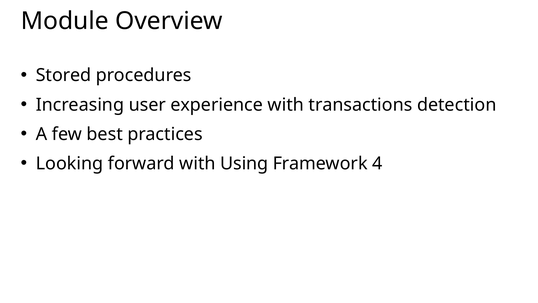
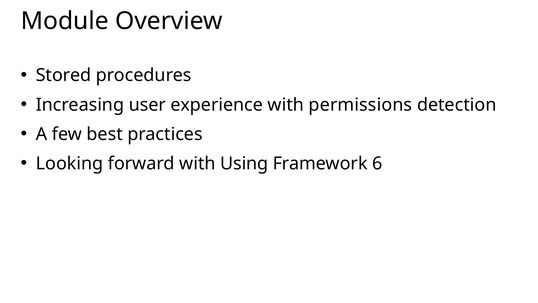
transactions: transactions -> permissions
4: 4 -> 6
